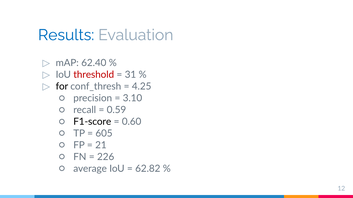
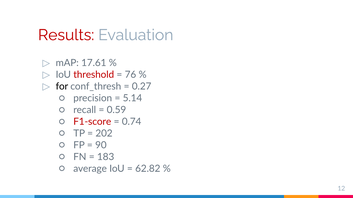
Results colour: blue -> red
62.40: 62.40 -> 17.61
31: 31 -> 76
4.25: 4.25 -> 0.27
3.10: 3.10 -> 5.14
F1-score colour: black -> red
0.60: 0.60 -> 0.74
605: 605 -> 202
21: 21 -> 90
226: 226 -> 183
